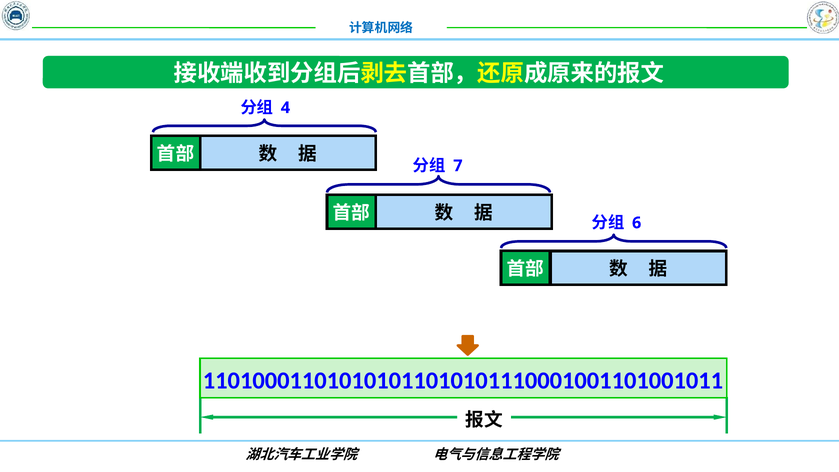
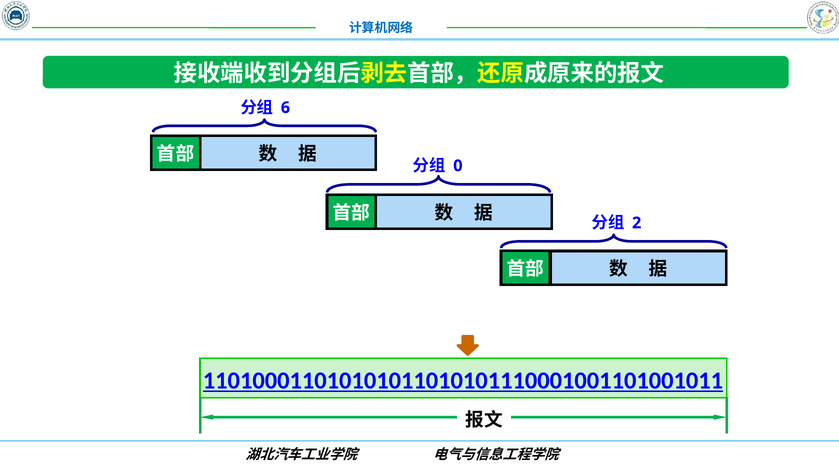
4: 4 -> 6
7: 7 -> 0
6: 6 -> 2
110100011010101011010101110001001101001011 underline: none -> present
